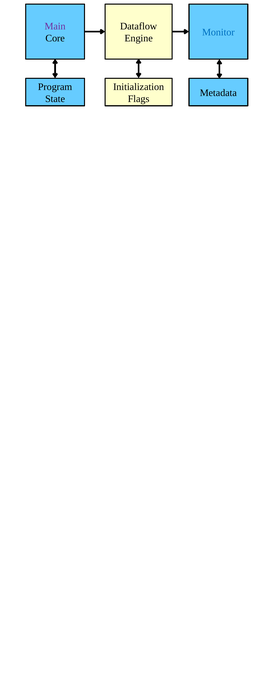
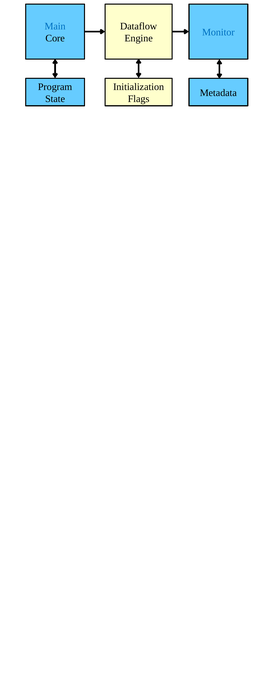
Main colour: purple -> blue
